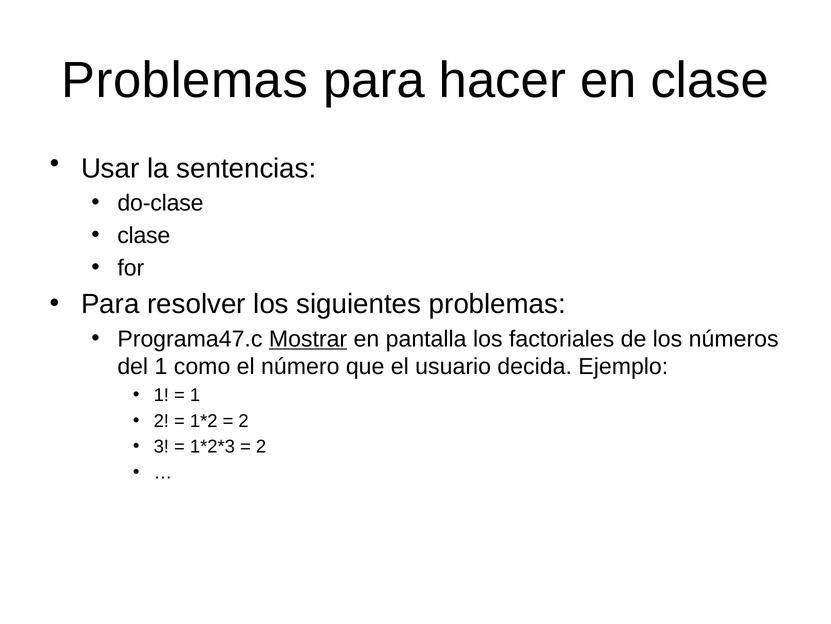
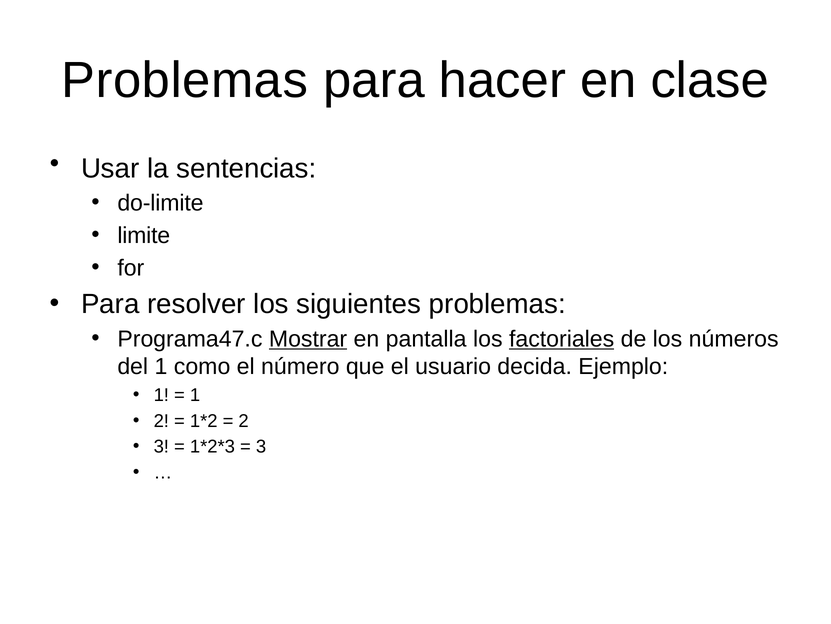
do-clase: do-clase -> do-limite
clase at (144, 235): clase -> limite
factoriales underline: none -> present
2 at (261, 446): 2 -> 3
